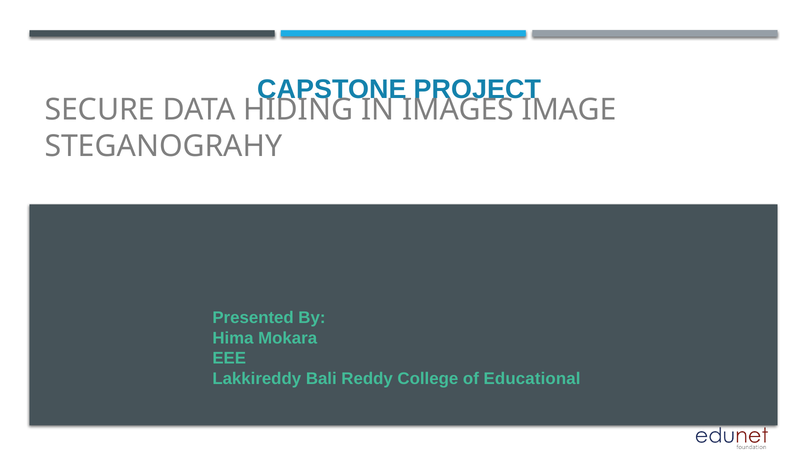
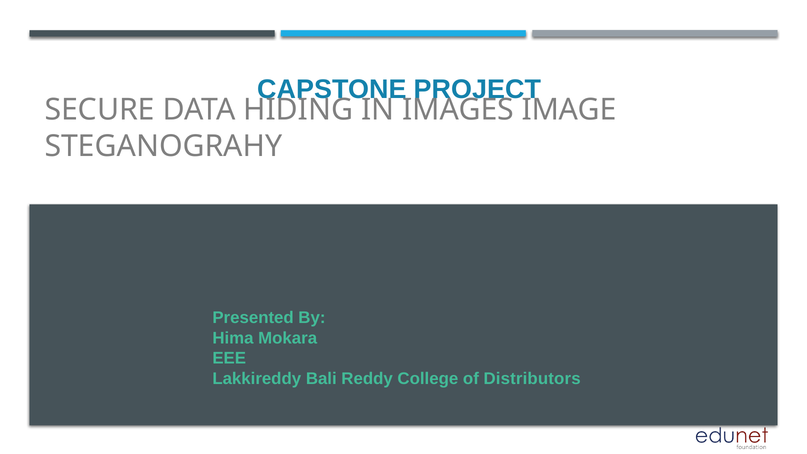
Educational: Educational -> Distributors
